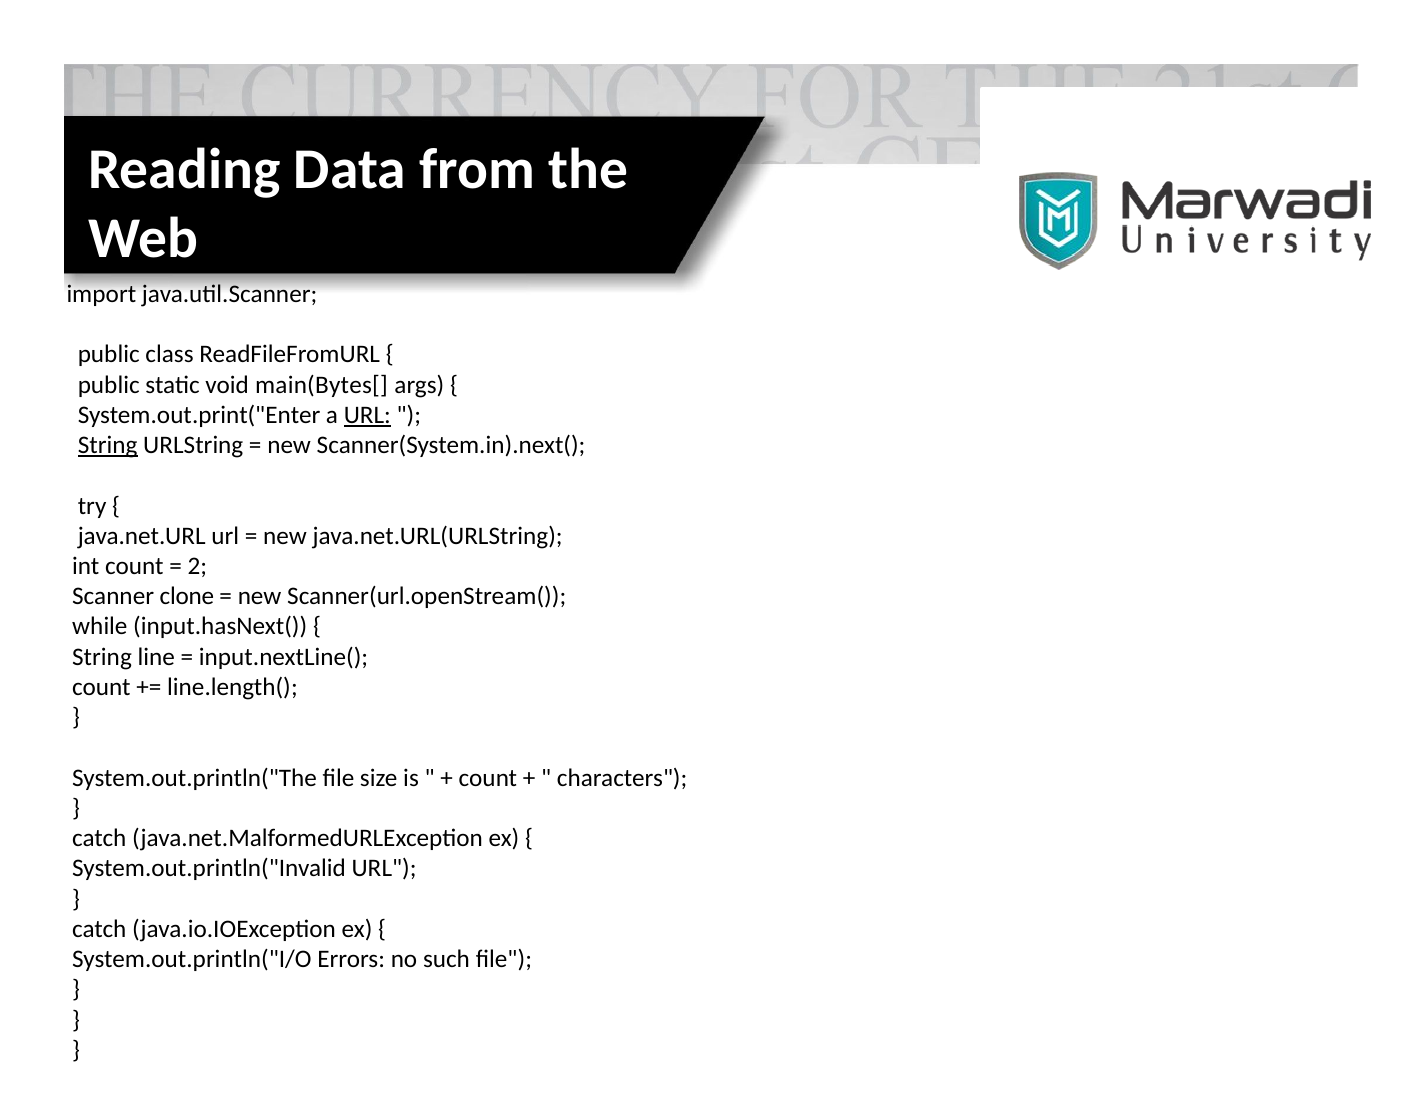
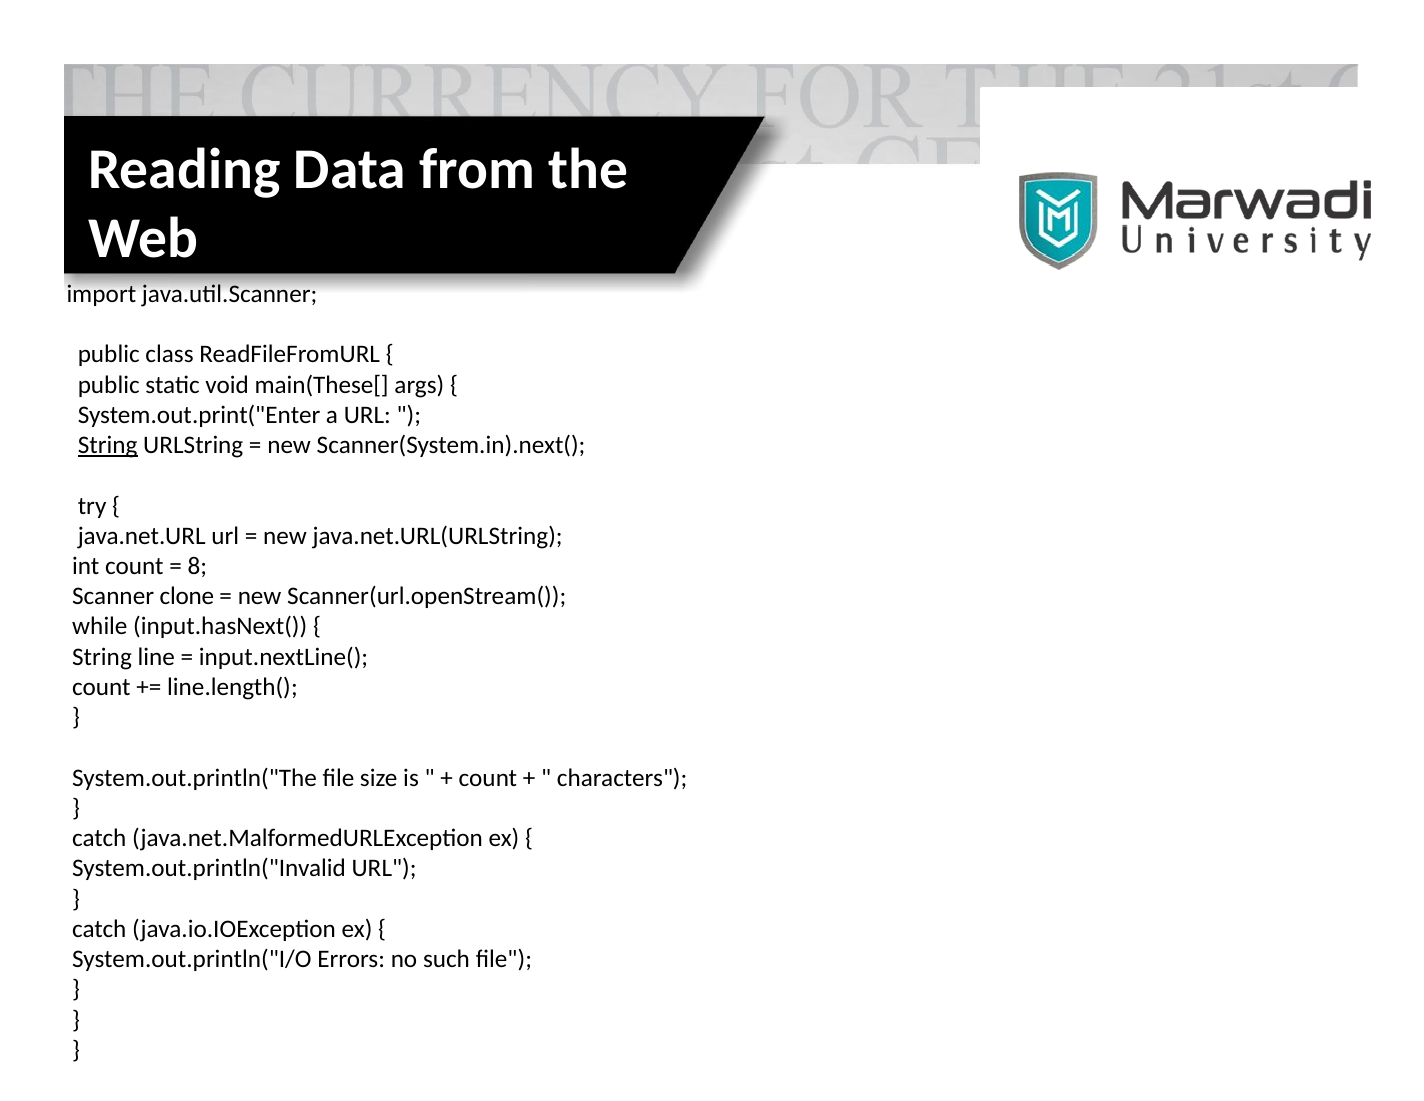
main(Bytes[: main(Bytes[ -> main(These[
URL at (367, 415) underline: present -> none
2: 2 -> 8
